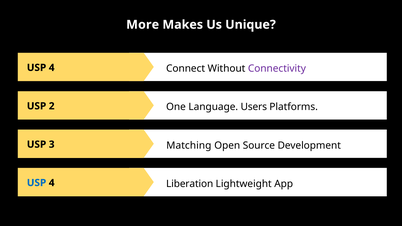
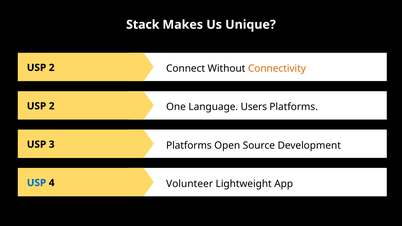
More: More -> Stack
4 at (52, 68): 4 -> 2
Connectivity colour: purple -> orange
3 Matching: Matching -> Platforms
Liberation: Liberation -> Volunteer
